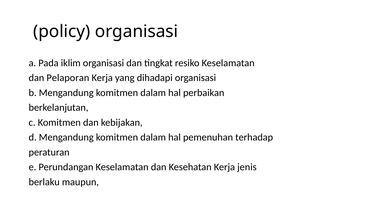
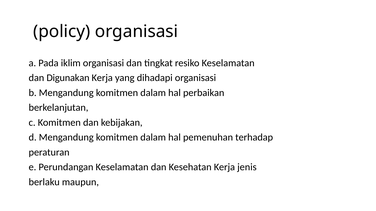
Pelaporan: Pelaporan -> Digunakan
